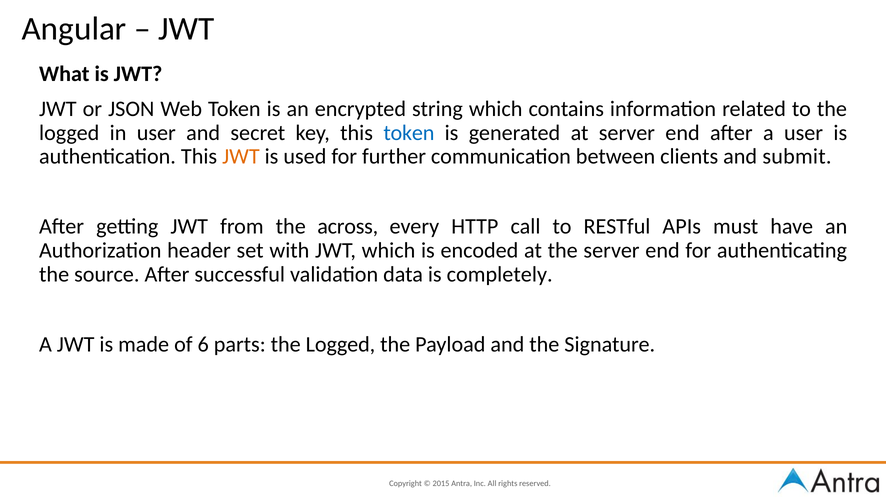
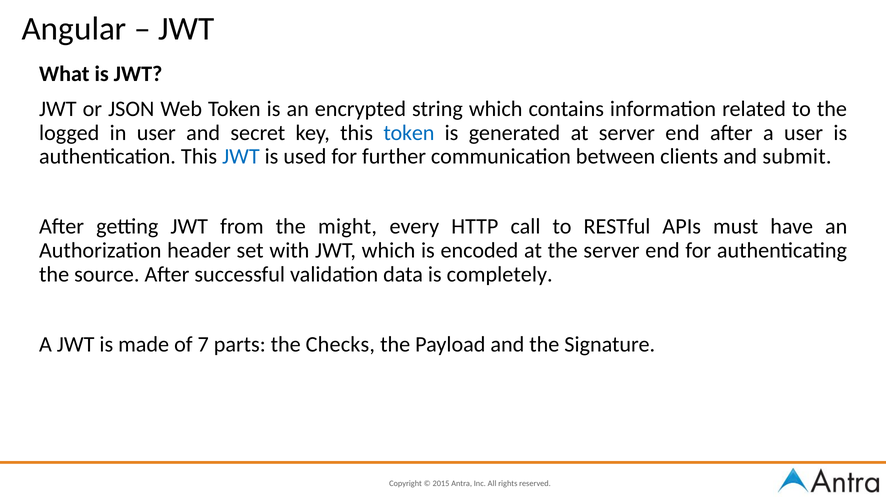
JWT at (241, 157) colour: orange -> blue
across: across -> might
6: 6 -> 7
parts the Logged: Logged -> Checks
